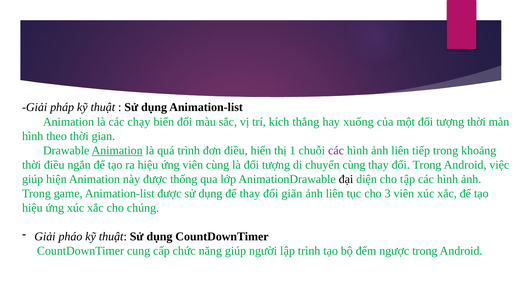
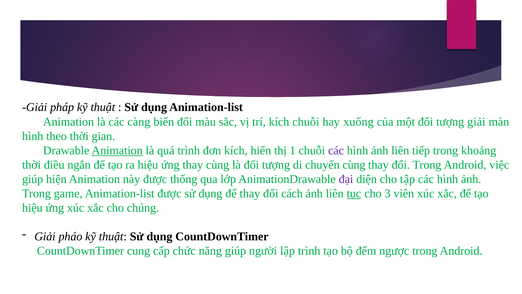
chạy: chạy -> càng
kích thẳng: thẳng -> chuỗi
tượng thời: thời -> giải
đơn điều: điều -> kích
ứng viên: viên -> thay
đại colour: black -> purple
giãn: giãn -> cách
tục underline: none -> present
